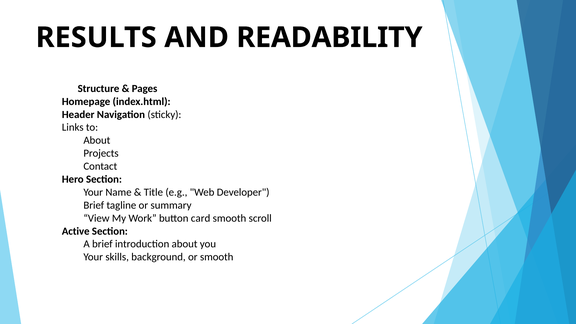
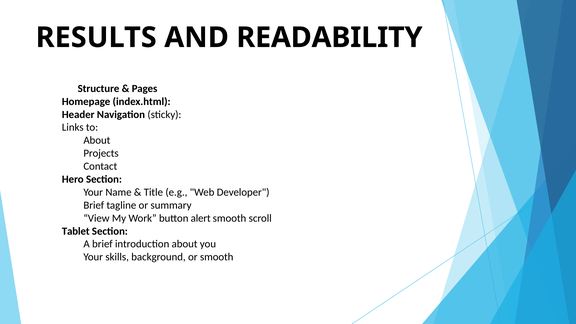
card: card -> alert
Active: Active -> Tablet
